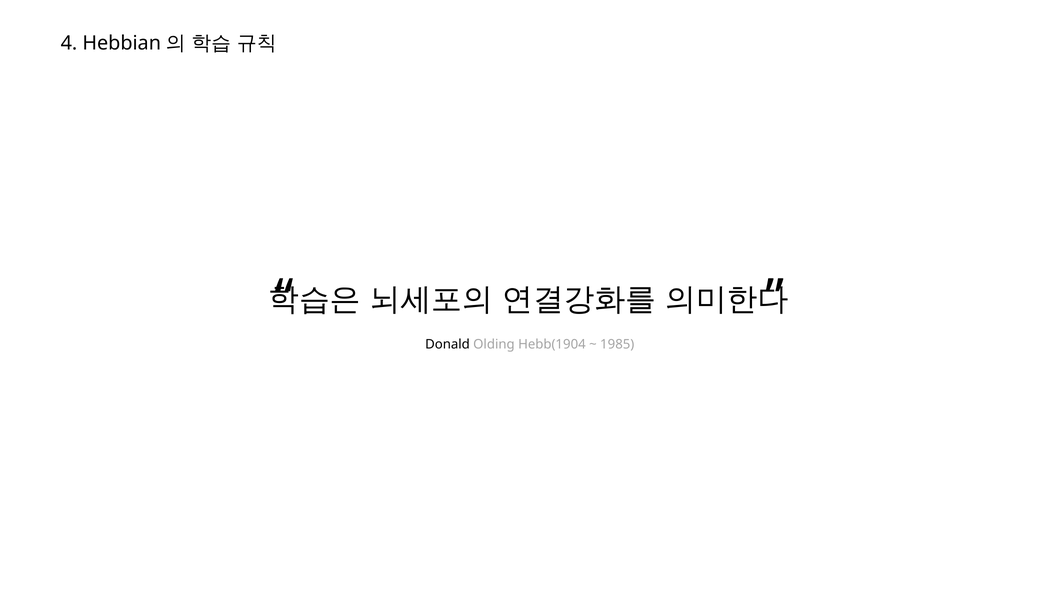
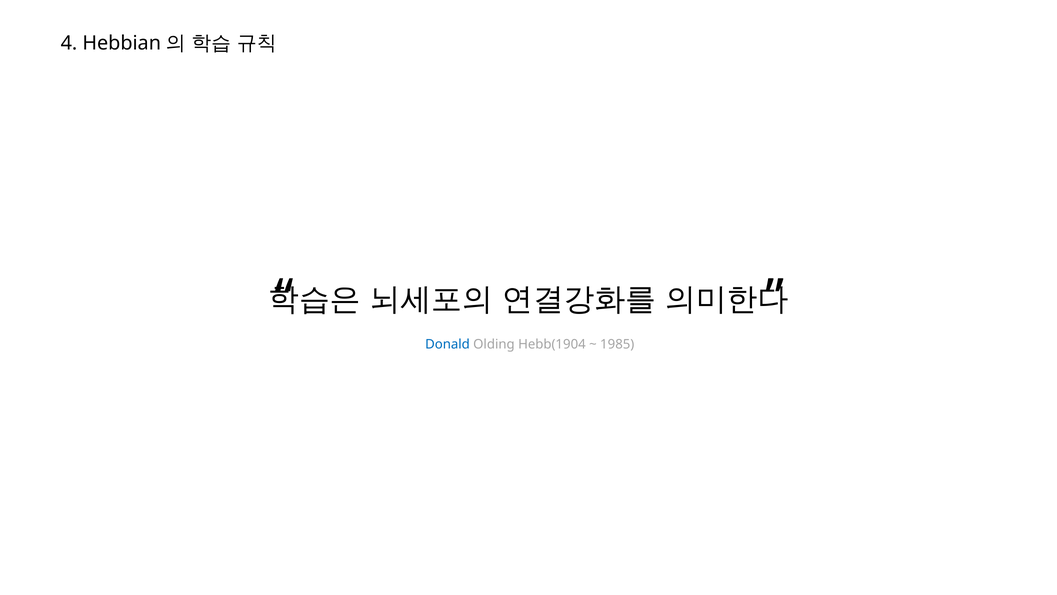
Donald colour: black -> blue
